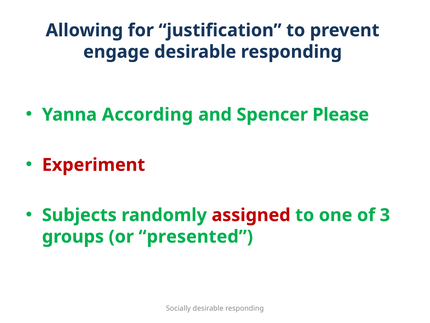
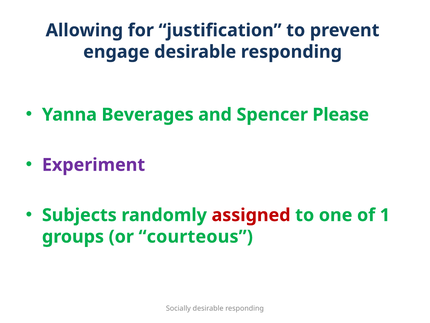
According: According -> Beverages
Experiment colour: red -> purple
3: 3 -> 1
presented: presented -> courteous
